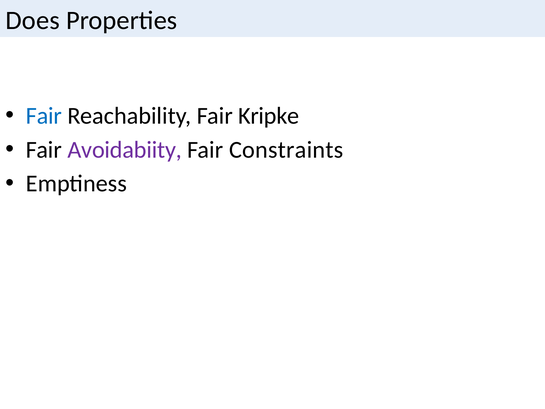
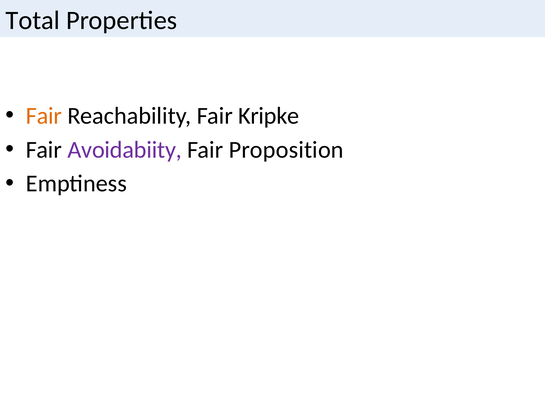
Does: Does -> Total
Fair at (44, 116) colour: blue -> orange
Constraints: Constraints -> Proposition
